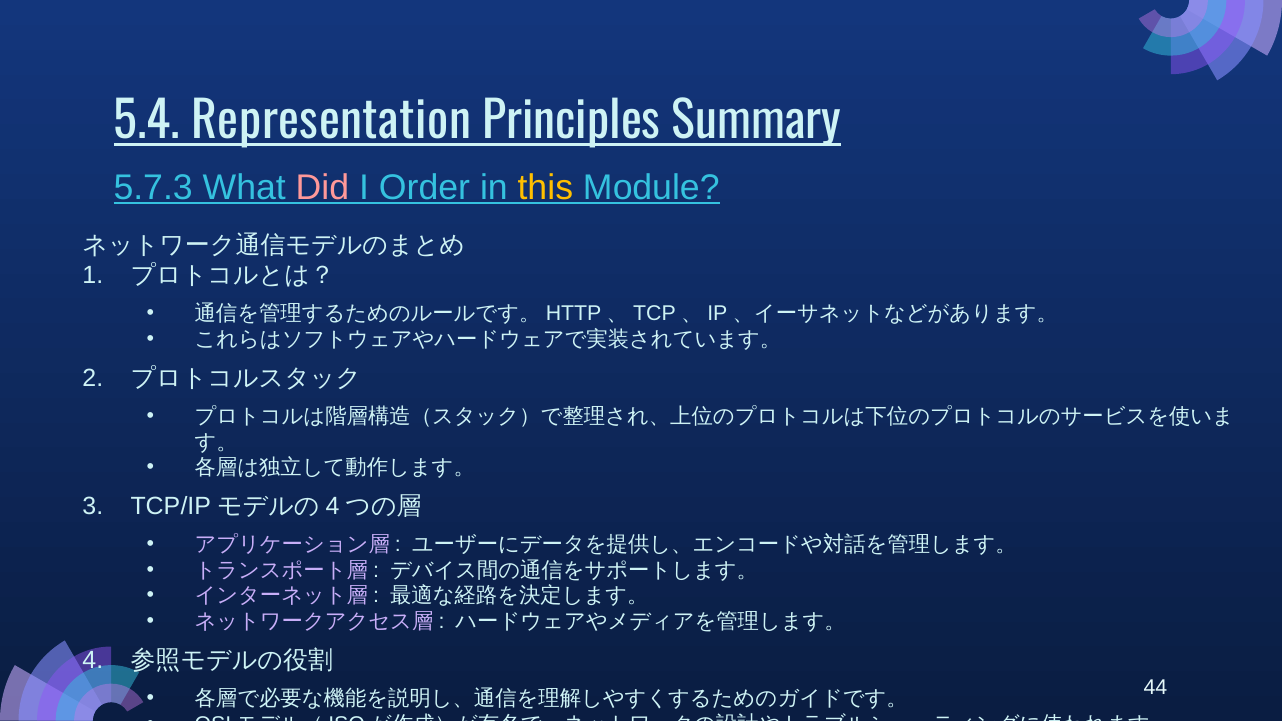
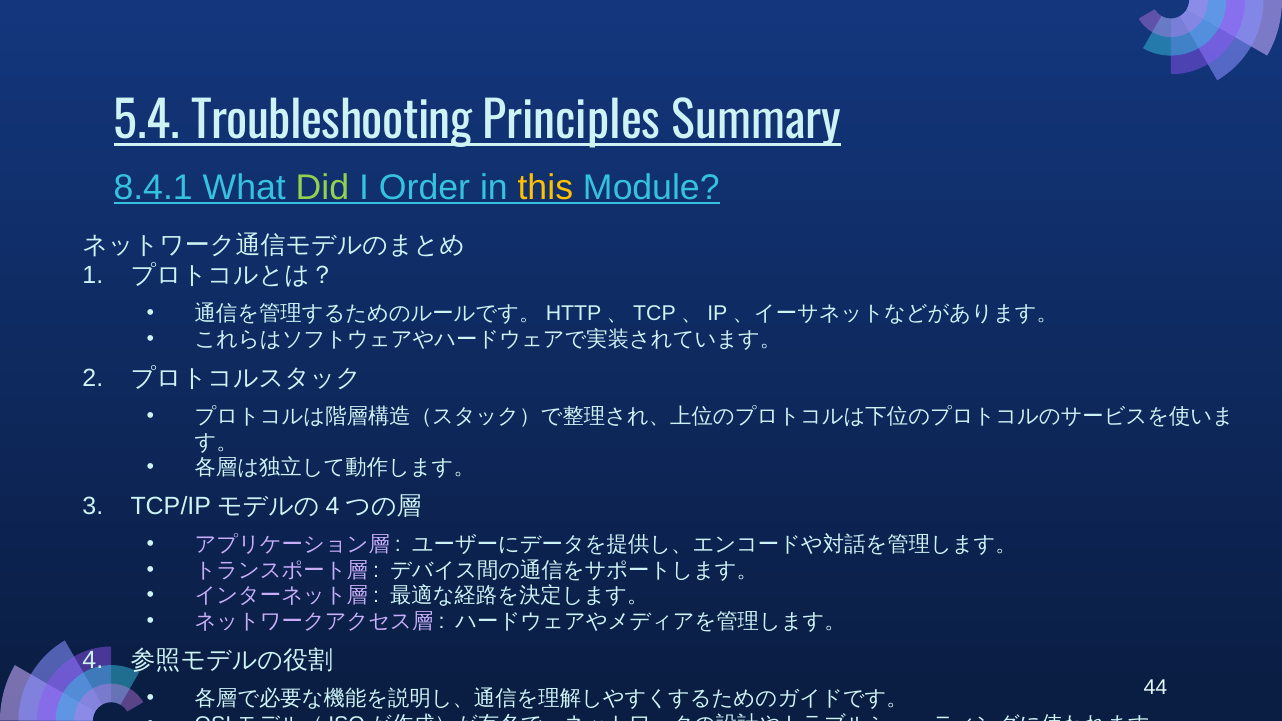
Representation: Representation -> Troubleshooting
5.7.3: 5.7.3 -> 8.4.1
Did colour: pink -> light green
